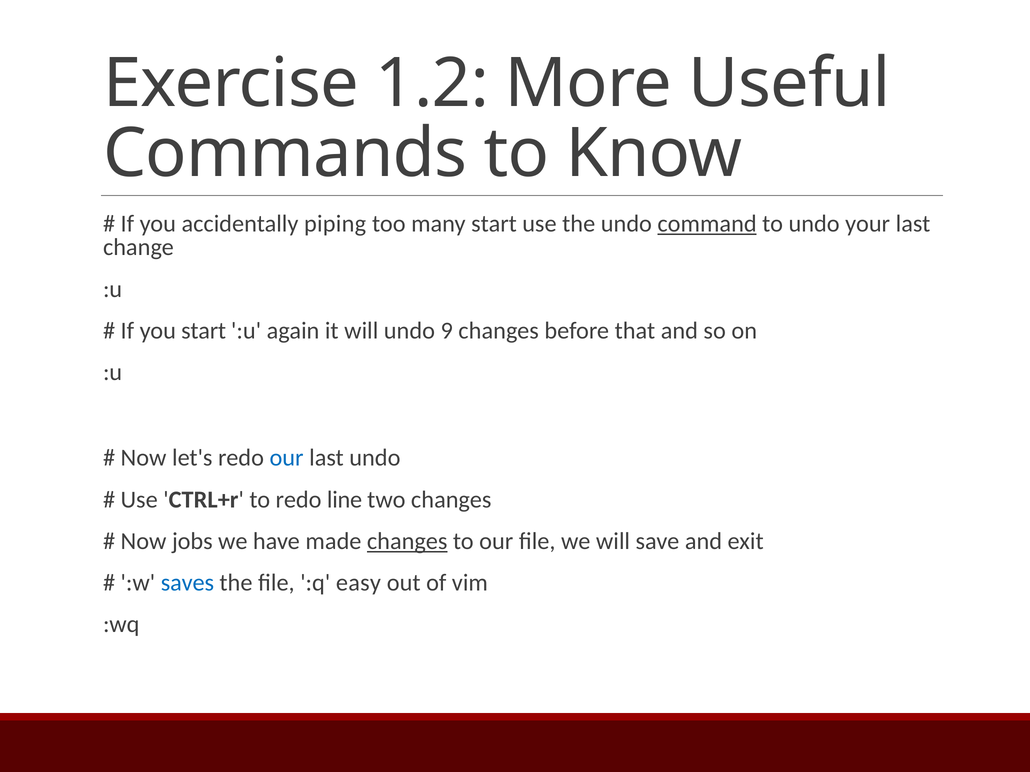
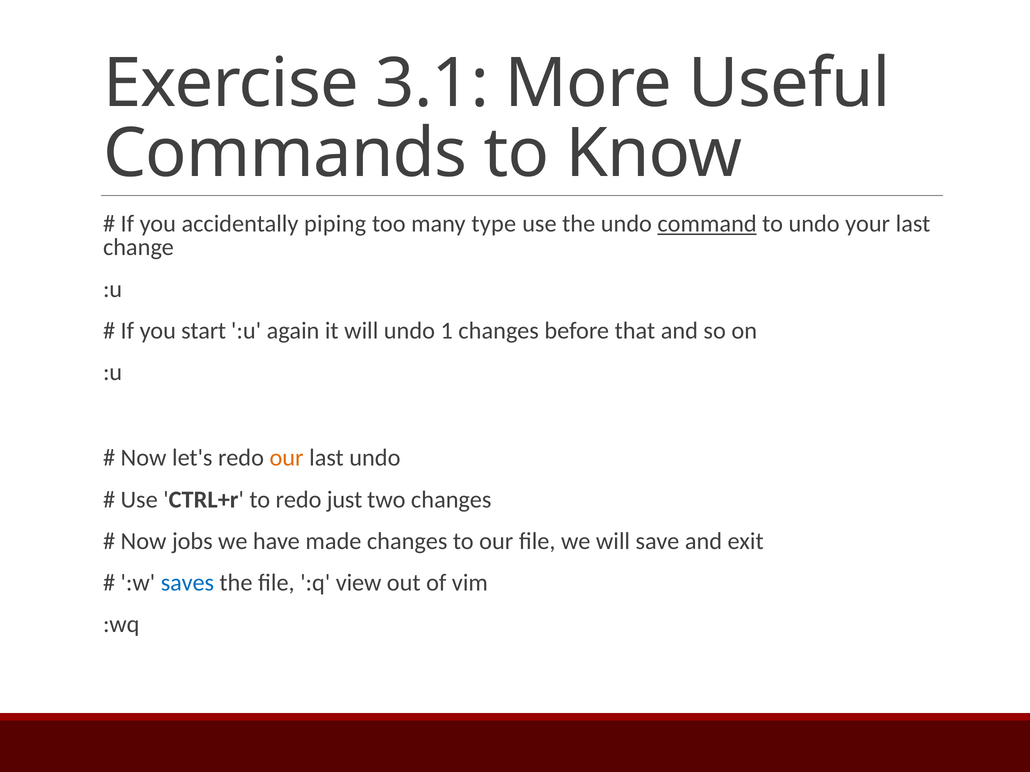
1.2: 1.2 -> 3.1
many start: start -> type
9: 9 -> 1
our at (287, 458) colour: blue -> orange
line: line -> just
changes at (407, 541) underline: present -> none
easy: easy -> view
